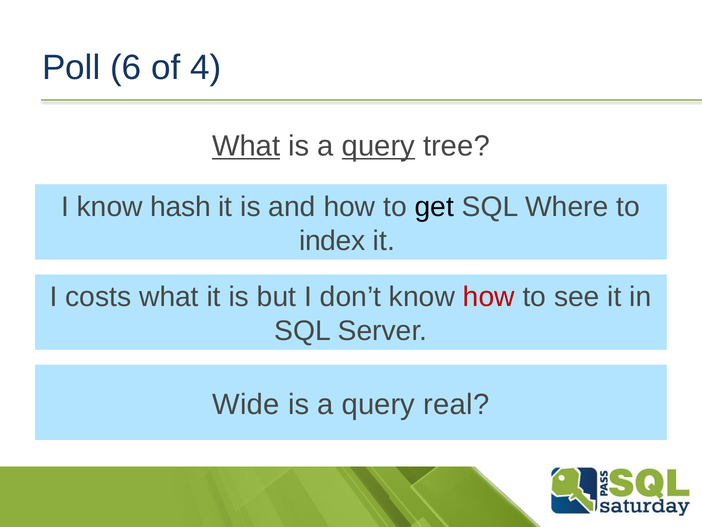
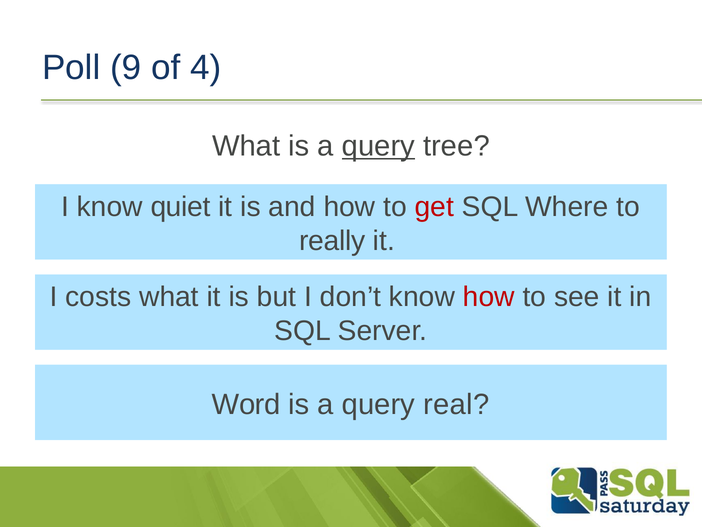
6: 6 -> 9
What at (246, 146) underline: present -> none
hash: hash -> quiet
get colour: black -> red
index: index -> really
Wide: Wide -> Word
